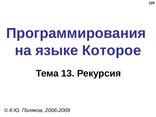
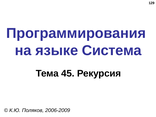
Которое: Которое -> Система
13: 13 -> 45
